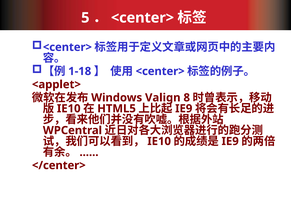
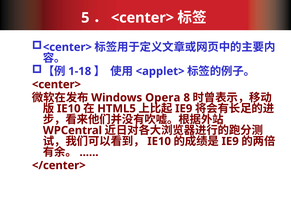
<center> at (160, 71): <center> -> <applet>
<applet> at (56, 84): <applet> -> <center>
Valign: Valign -> Opera
